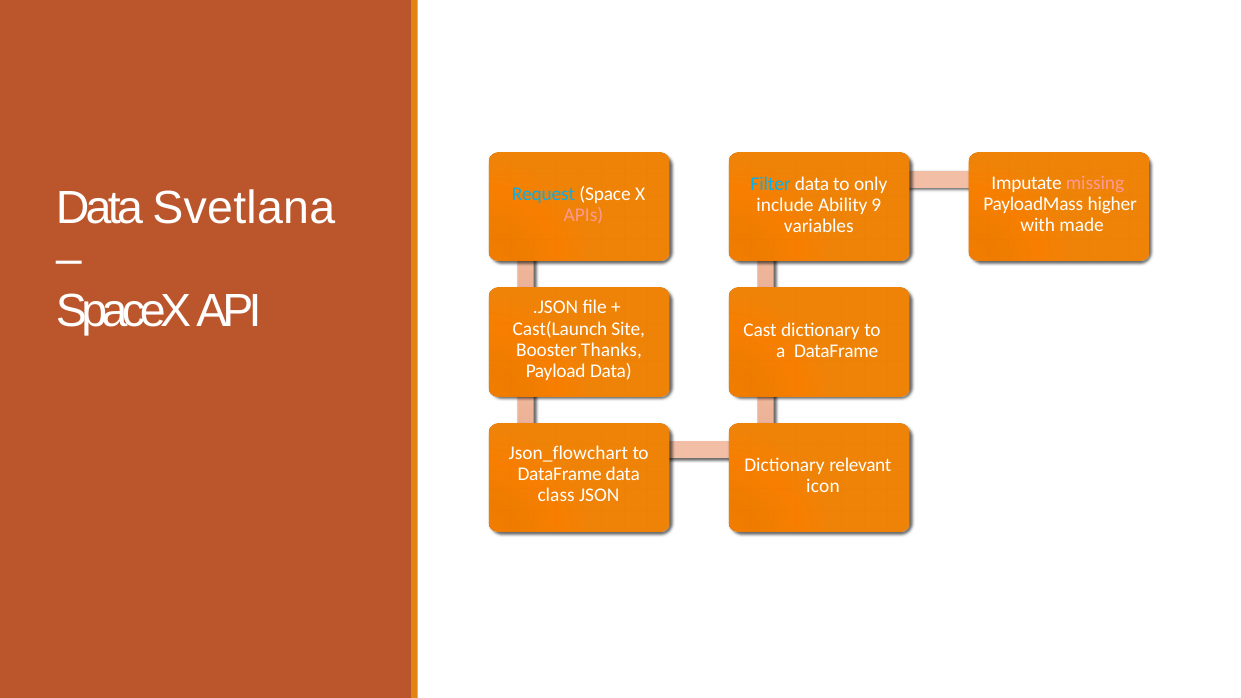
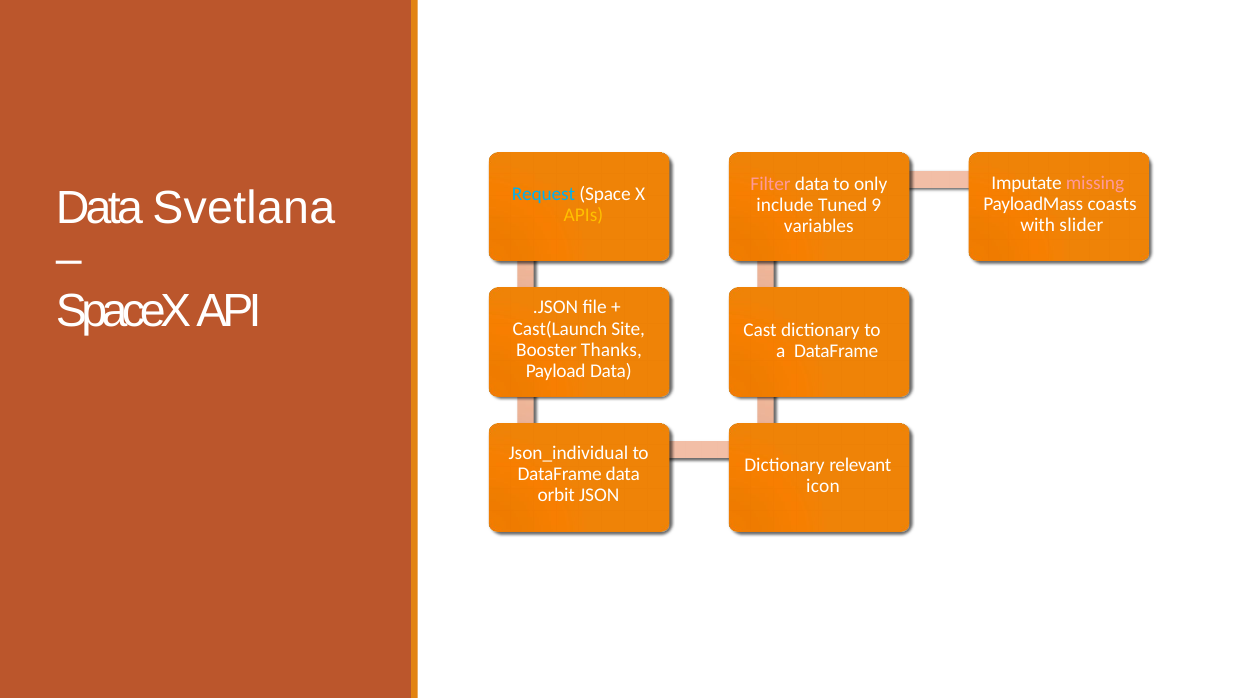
Filter colour: light blue -> pink
higher: higher -> coasts
Ability: Ability -> Tuned
APIs colour: pink -> yellow
made: made -> slider
Json_flowchart: Json_flowchart -> Json_individual
class: class -> orbit
